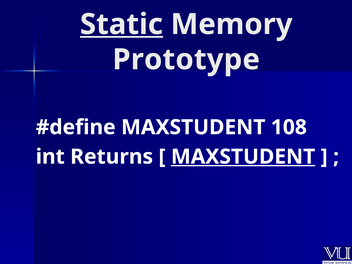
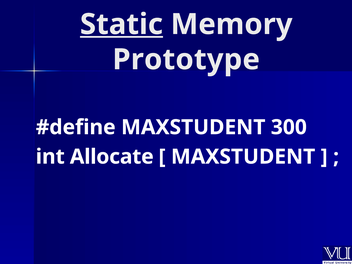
108: 108 -> 300
Returns: Returns -> Allocate
MAXSTUDENT at (243, 157) underline: present -> none
